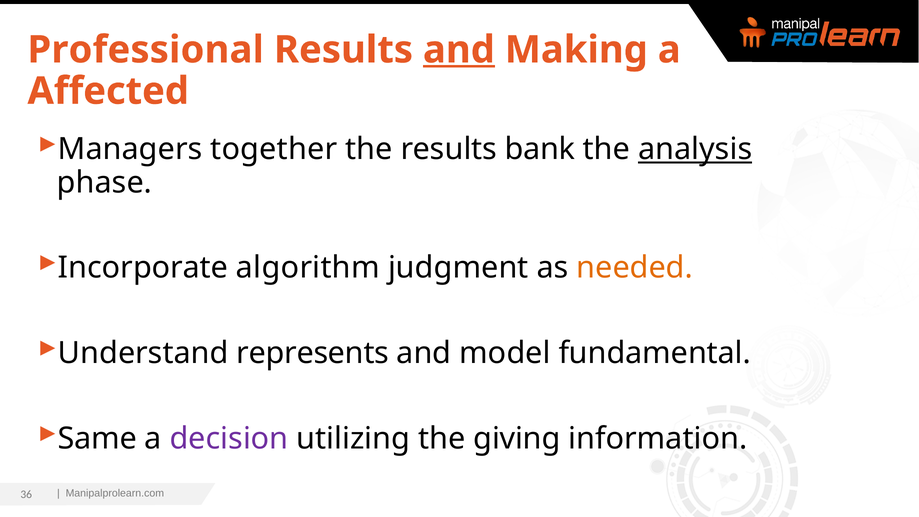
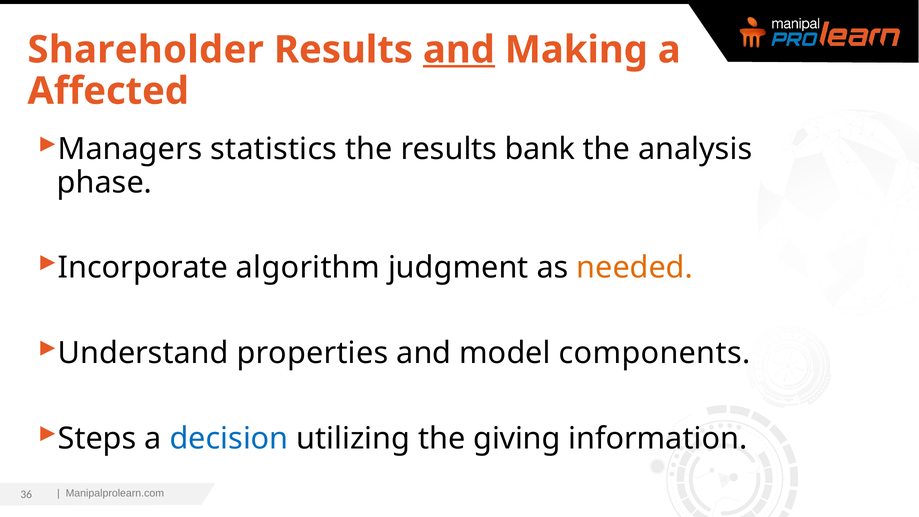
Professional: Professional -> Shareholder
together: together -> statistics
analysis underline: present -> none
represents: represents -> properties
fundamental: fundamental -> components
Same: Same -> Steps
decision colour: purple -> blue
